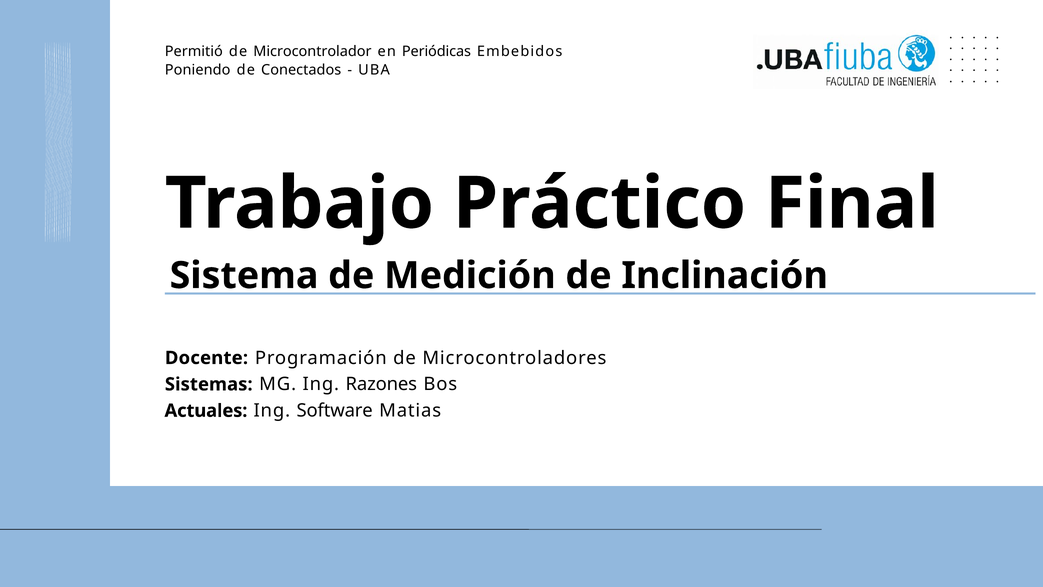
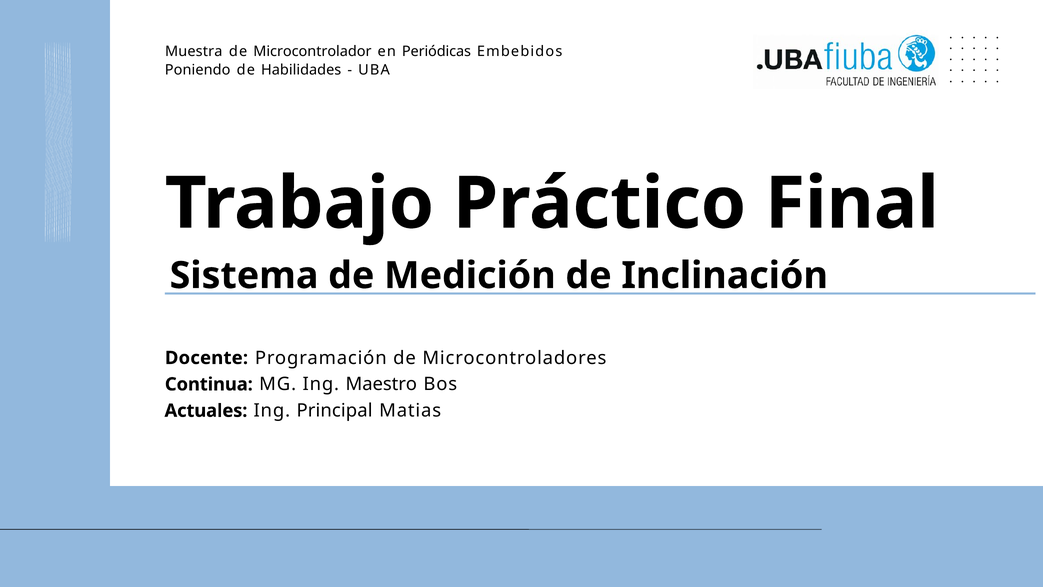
Permitió: Permitió -> Muestra
Conectados: Conectados -> Habilidades
Sistemas: Sistemas -> Continua
Razones: Razones -> Maestro
Software: Software -> Principal
